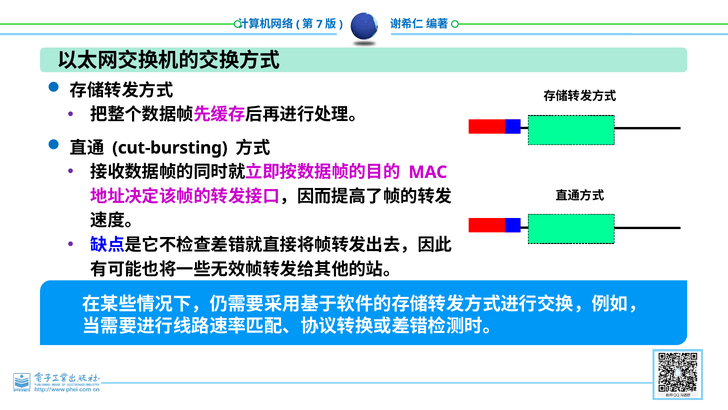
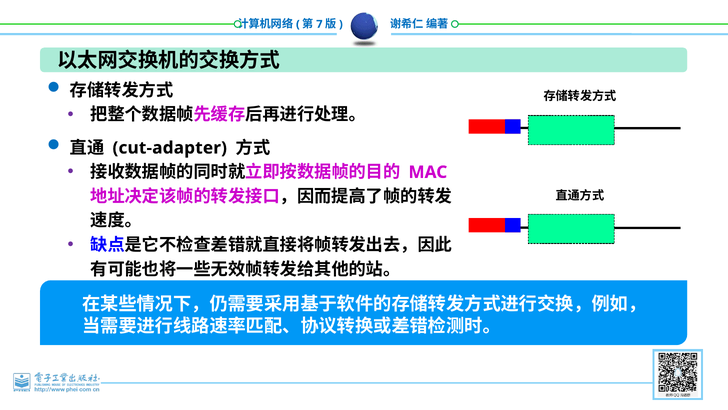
cut-bursting: cut-bursting -> cut-adapter
